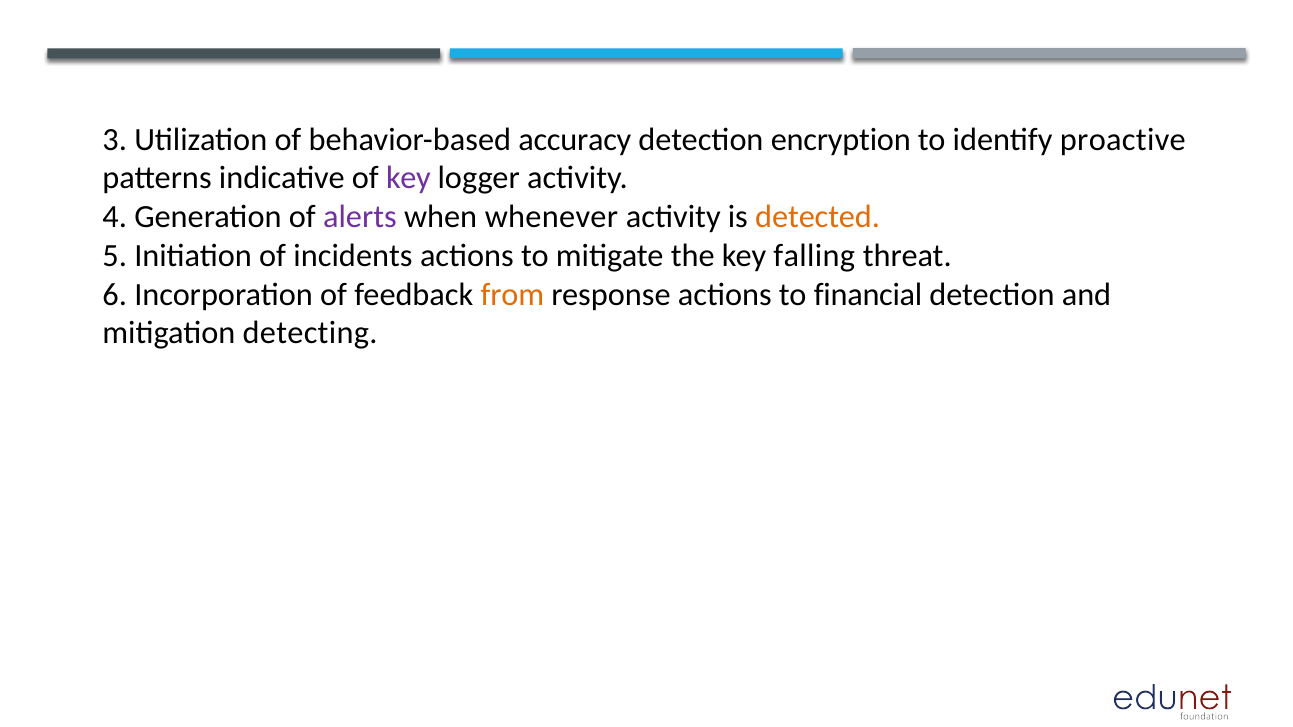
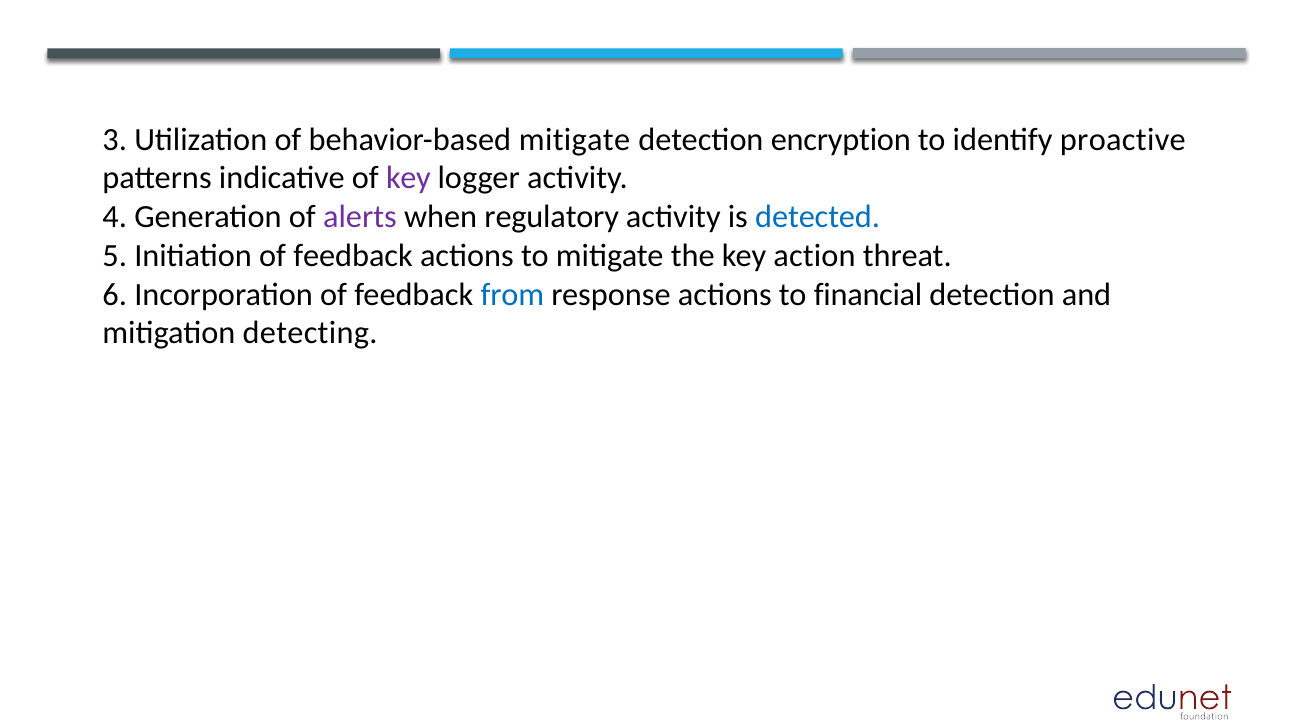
behavior-based accuracy: accuracy -> mitigate
whenever: whenever -> regulatory
detected colour: orange -> blue
Initiation of incidents: incidents -> feedback
falling: falling -> action
from colour: orange -> blue
